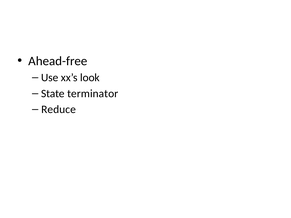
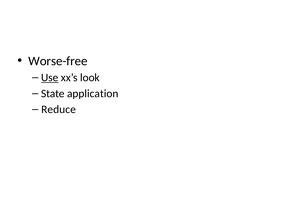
Ahead-free: Ahead-free -> Worse-free
Use underline: none -> present
terminator: terminator -> application
